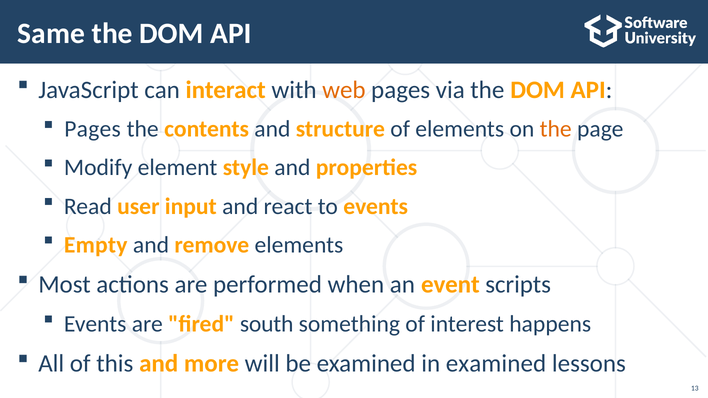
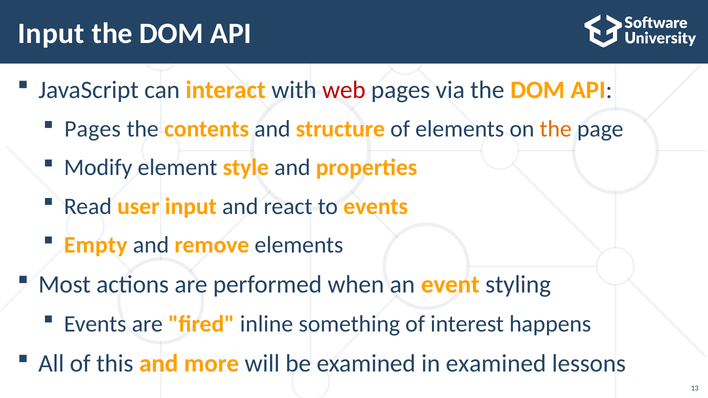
Same at (51, 34): Same -> Input
web colour: orange -> red
scripts: scripts -> styling
south: south -> inline
